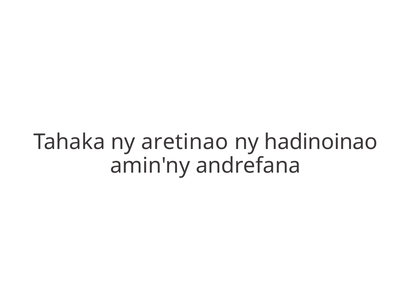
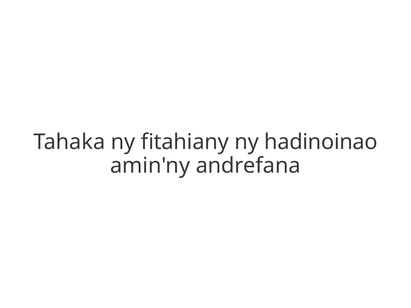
aretinao: aretinao -> fitahiany
